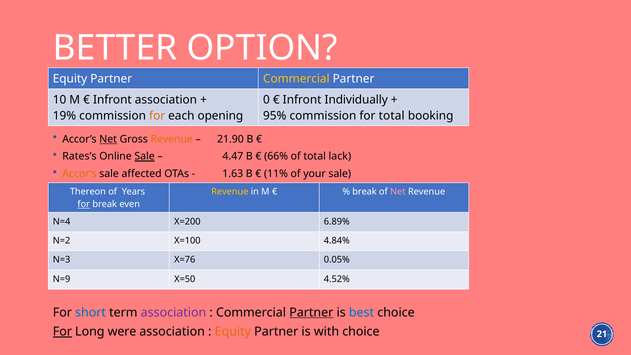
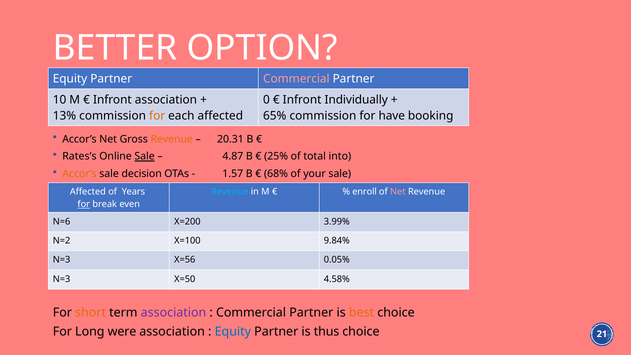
Commercial at (296, 79) colour: yellow -> pink
19%: 19% -> 13%
each opening: opening -> affected
95%: 95% -> 65%
for total: total -> have
Net at (108, 139) underline: present -> none
21.90: 21.90 -> 20.31
4.47: 4.47 -> 4.87
66%: 66% -> 25%
lack: lack -> into
affected: affected -> decision
1.63: 1.63 -> 1.57
11%: 11% -> 68%
Thereon at (88, 192): Thereon -> Affected
Revenue at (230, 192) colour: yellow -> light blue
break at (365, 192): break -> enroll
N=4: N=4 -> N=6
6.89%: 6.89% -> 3.99%
4.84%: 4.84% -> 9.84%
X=76: X=76 -> X=56
N=9 at (62, 279): N=9 -> N=3
4.52%: 4.52% -> 4.58%
short colour: blue -> orange
Partner at (311, 312) underline: present -> none
best colour: blue -> orange
For at (62, 332) underline: present -> none
Equity at (233, 332) colour: orange -> blue
with: with -> thus
